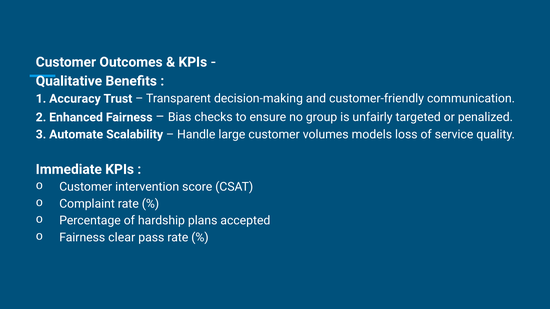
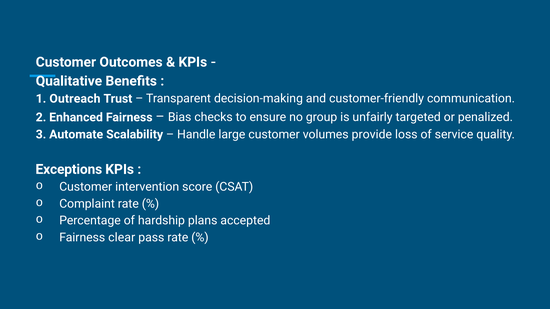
Accuracy: Accuracy -> Outreach
models: models -> provide
Immediate: Immediate -> Exceptions
